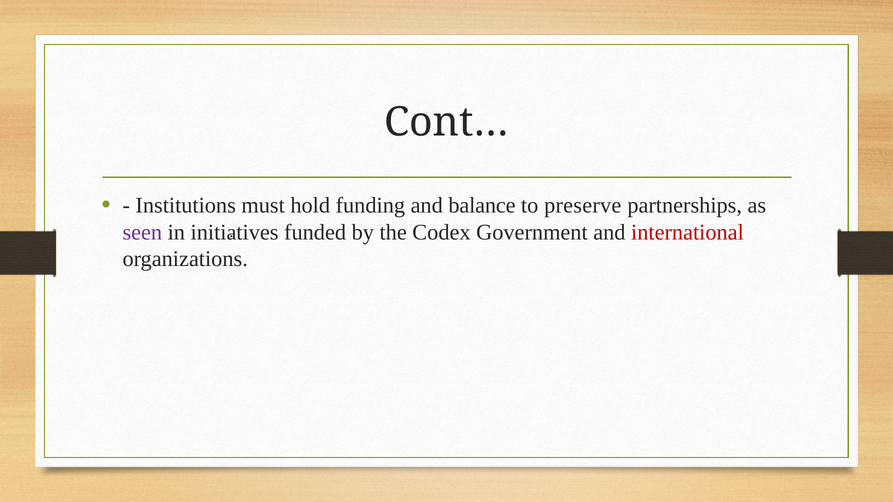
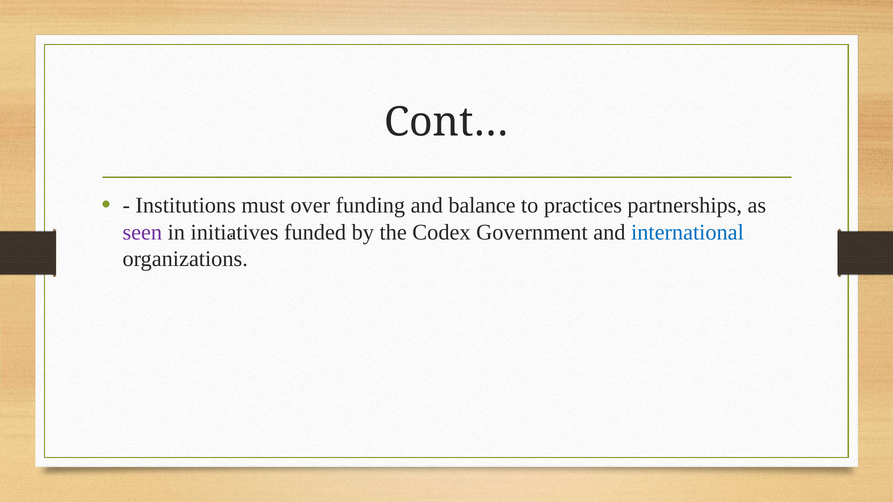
hold: hold -> over
preserve: preserve -> practices
international colour: red -> blue
